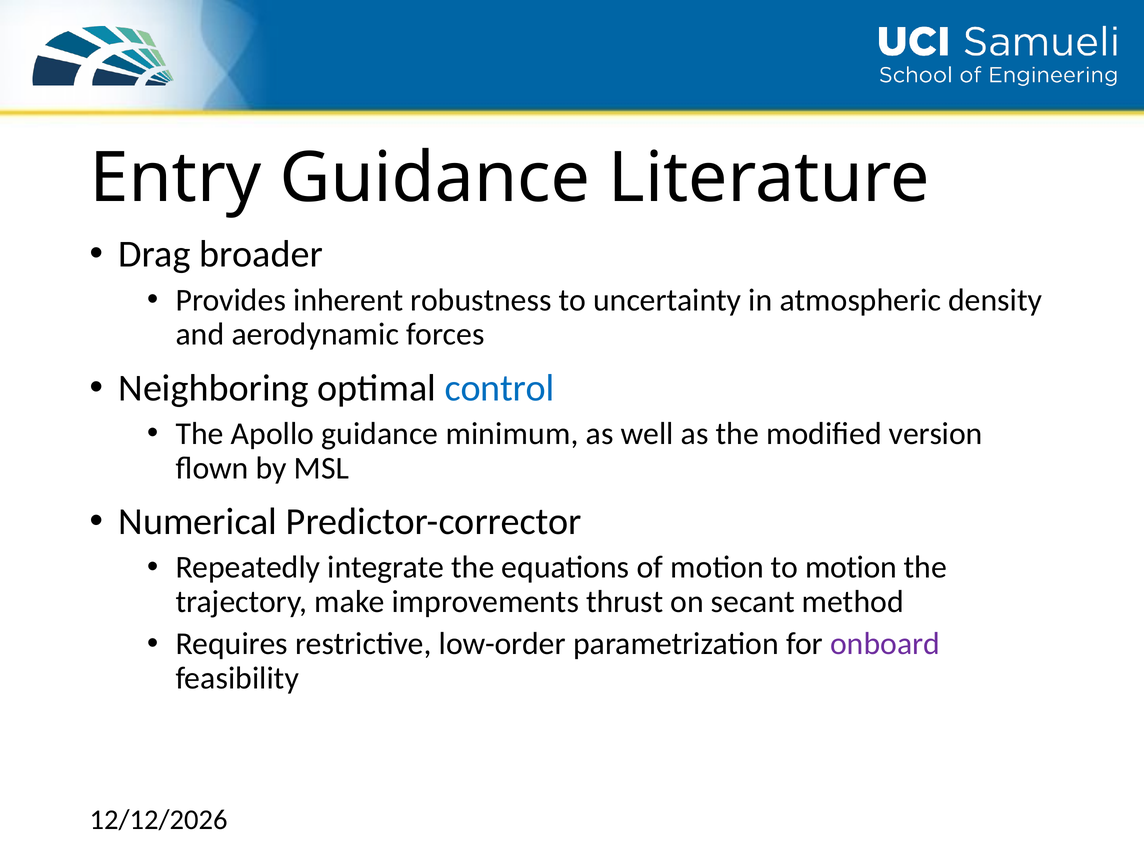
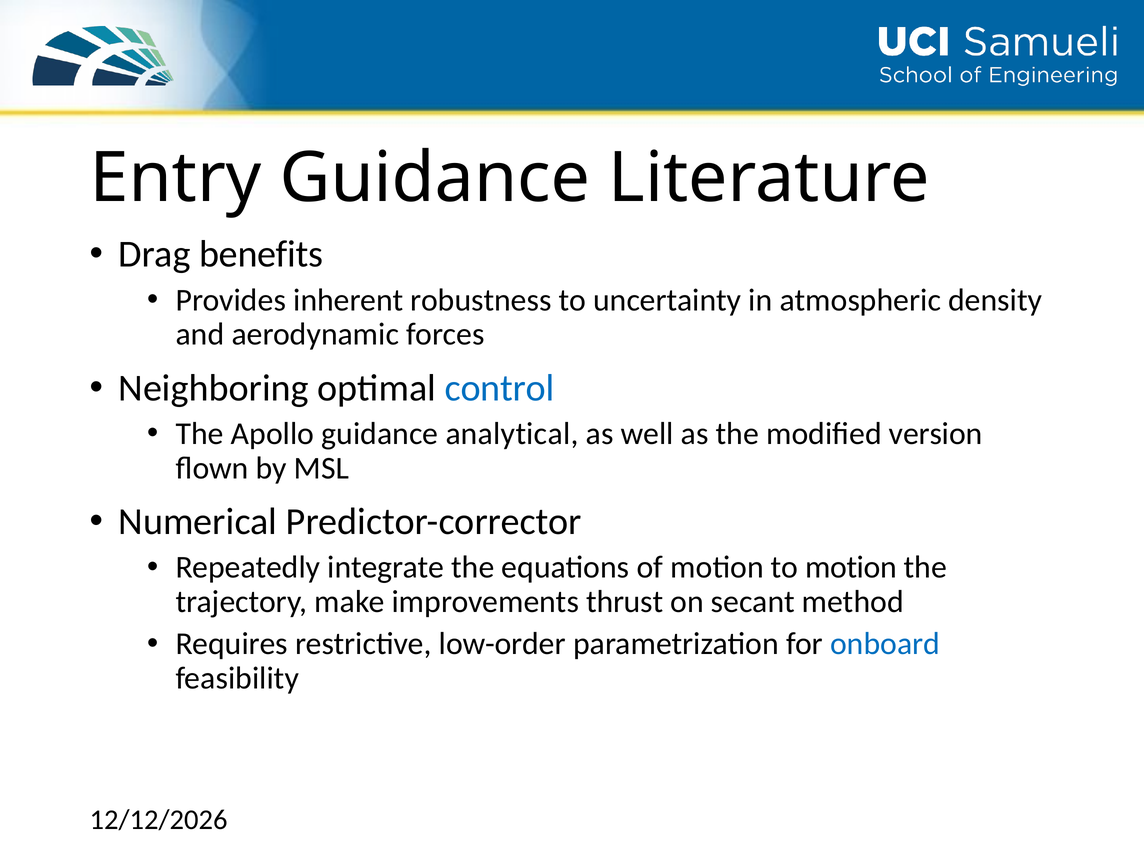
broader: broader -> benefits
minimum: minimum -> analytical
onboard colour: purple -> blue
